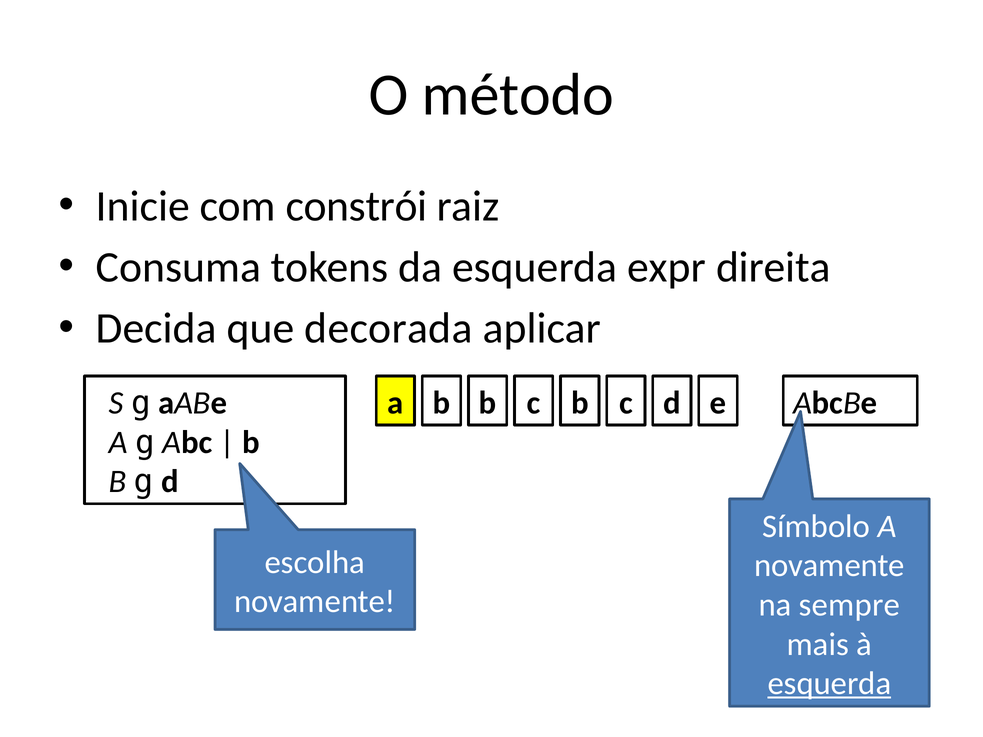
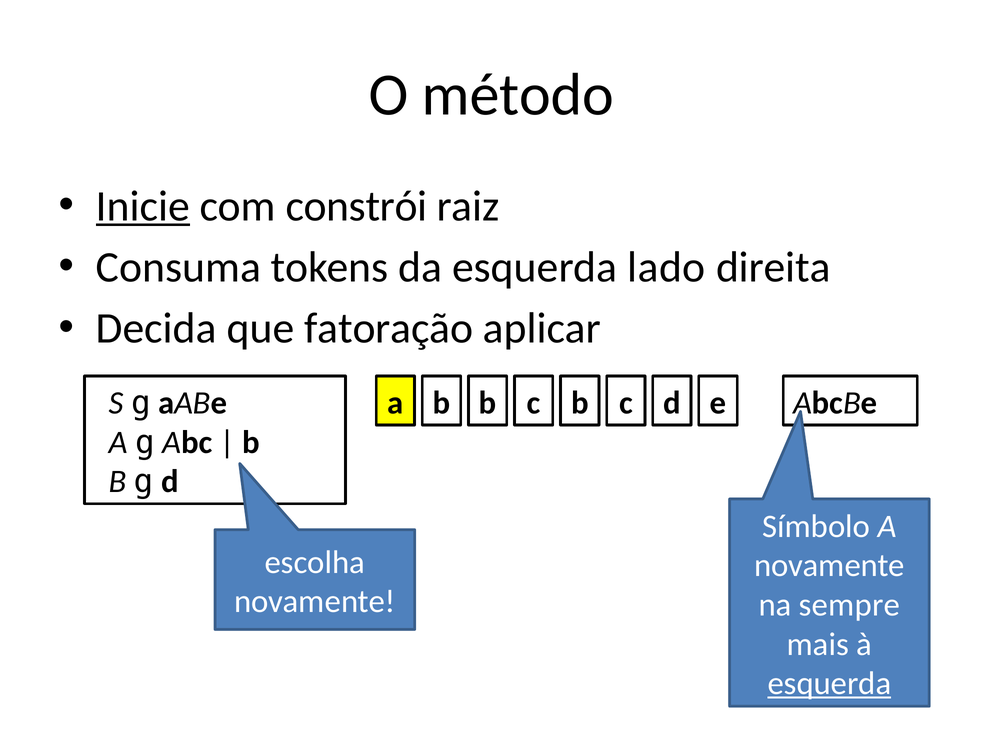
Inicie underline: none -> present
expr: expr -> lado
decorada: decorada -> fatoração
